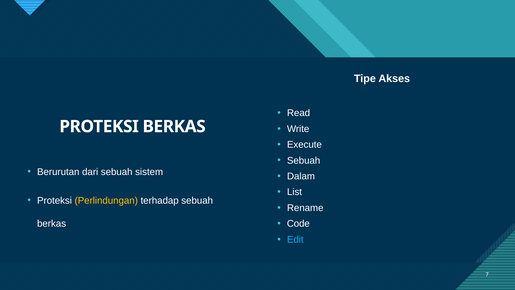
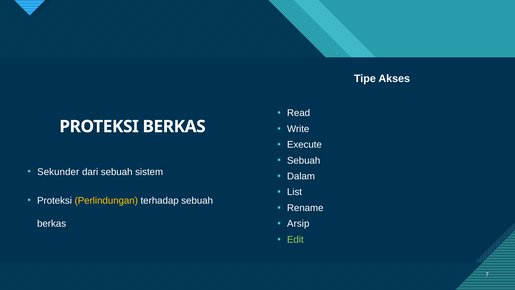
Berurutan: Berurutan -> Sekunder
Code: Code -> Arsip
Edit at (295, 239) colour: light blue -> light green
